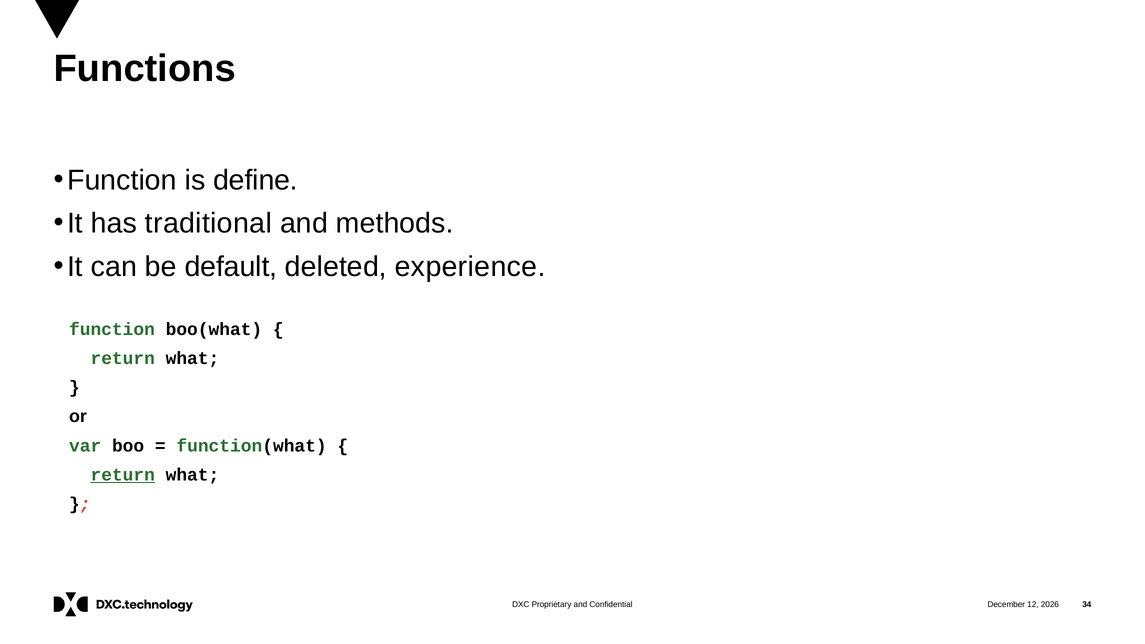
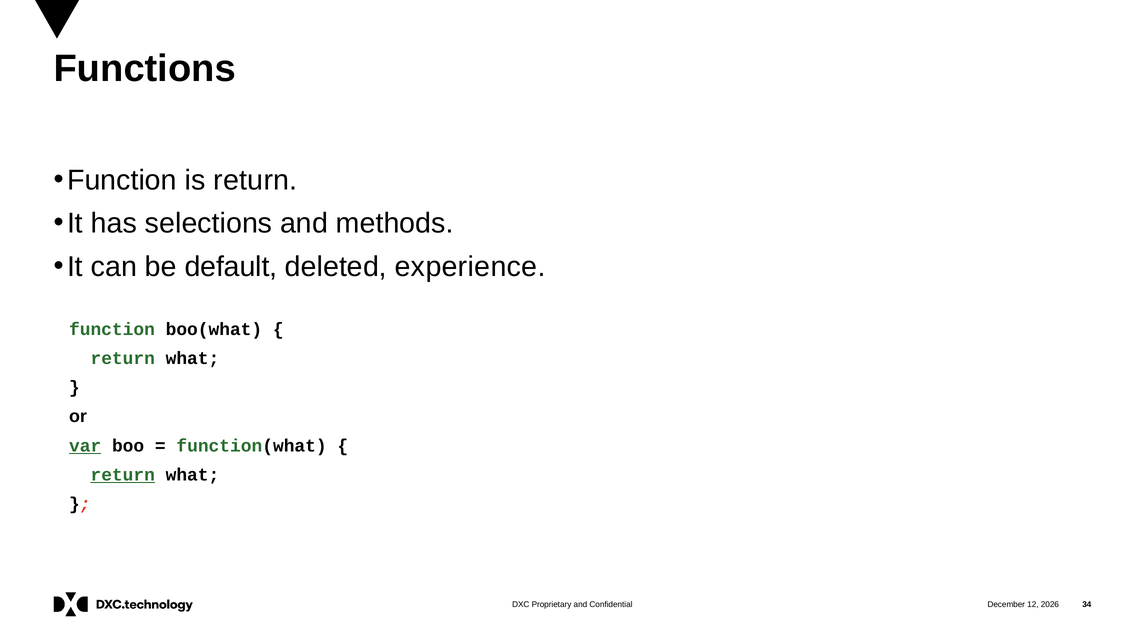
is define: define -> return
traditional: traditional -> selections
var underline: none -> present
